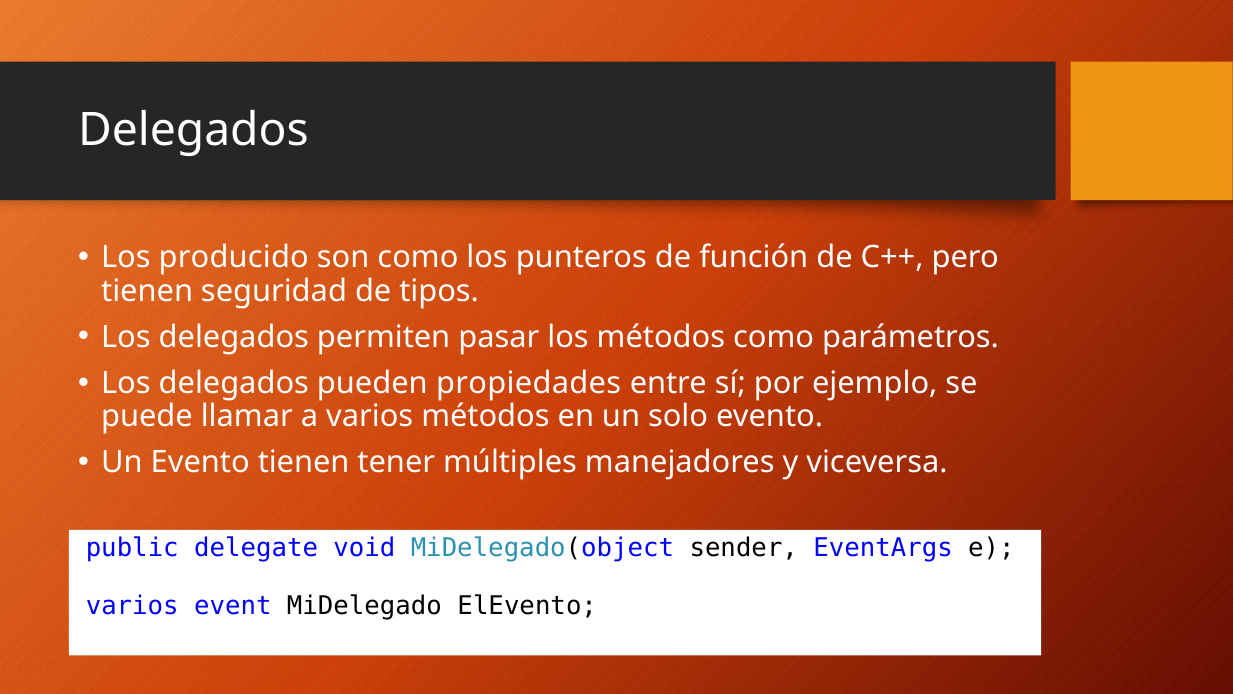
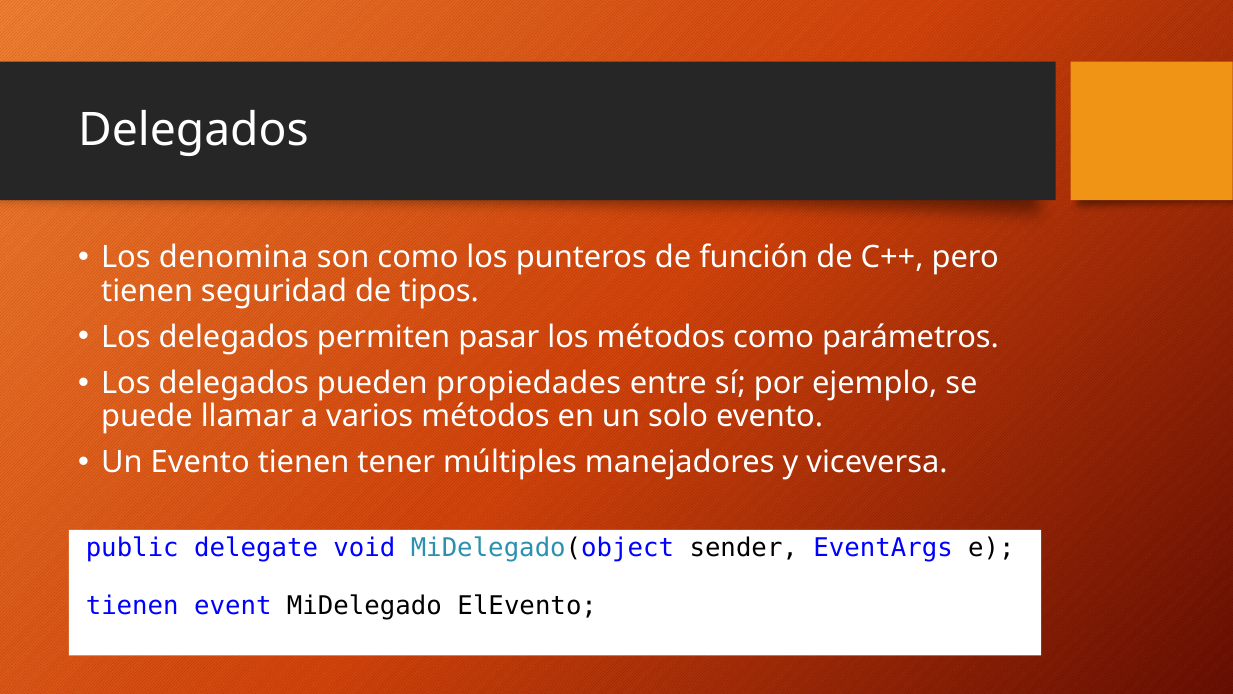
producido: producido -> denomina
varios at (132, 606): varios -> tienen
